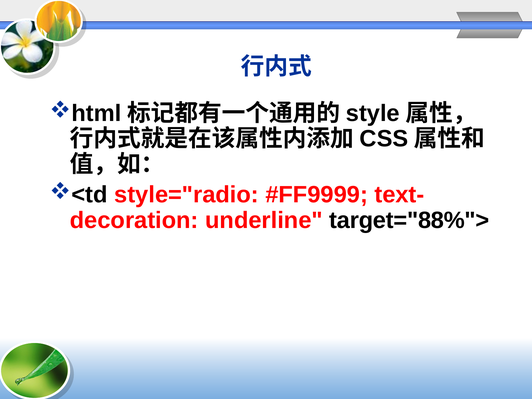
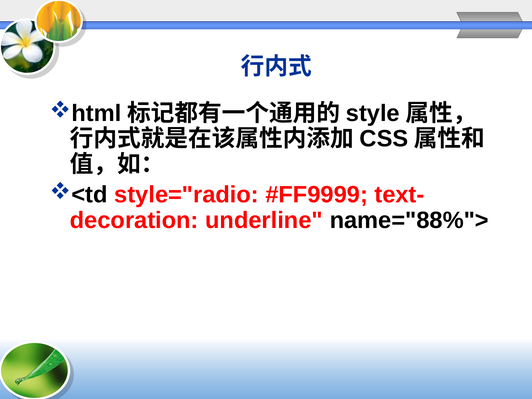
target="88%">: target="88%"> -> name="88%">
